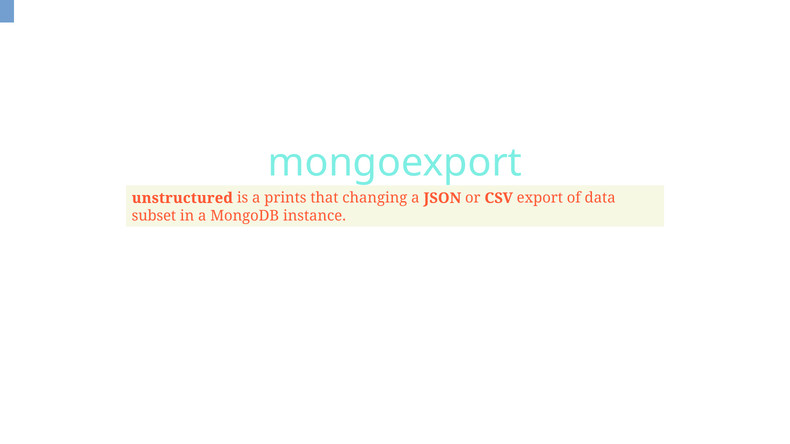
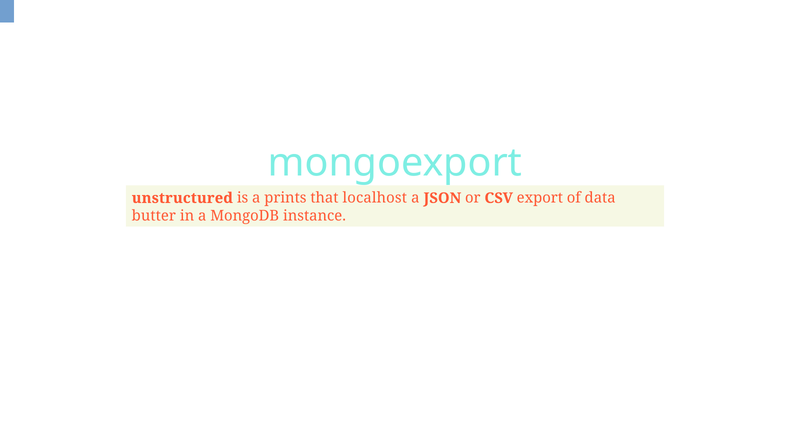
changing: changing -> localhost
subset: subset -> butter
